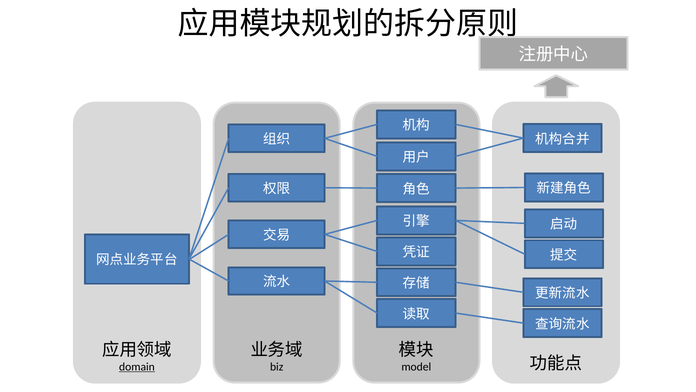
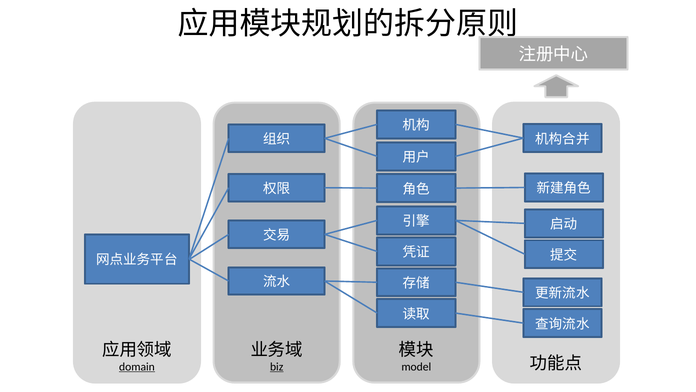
biz underline: none -> present
